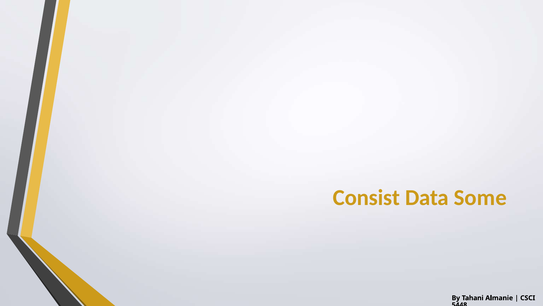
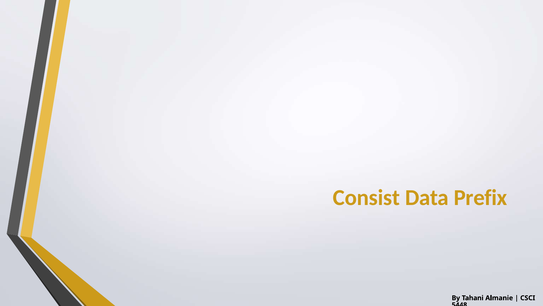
Some: Some -> Prefix
